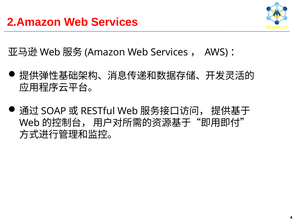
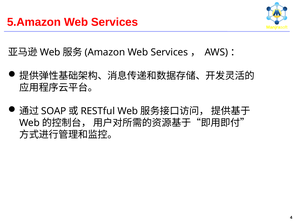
2.Amazon: 2.Amazon -> 5.Amazon
